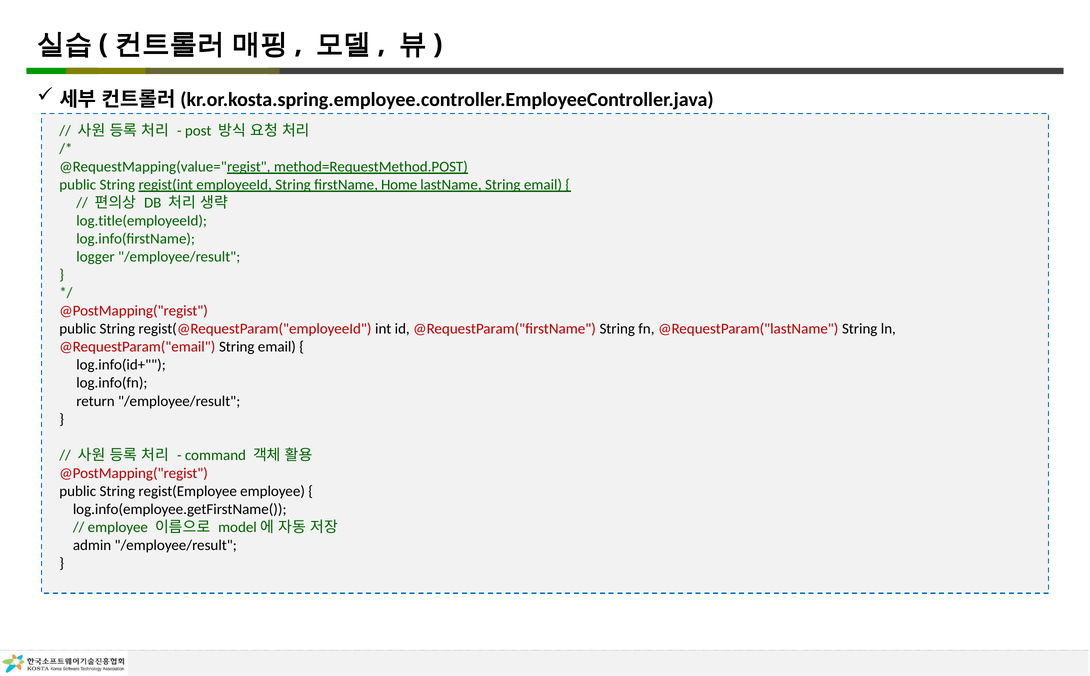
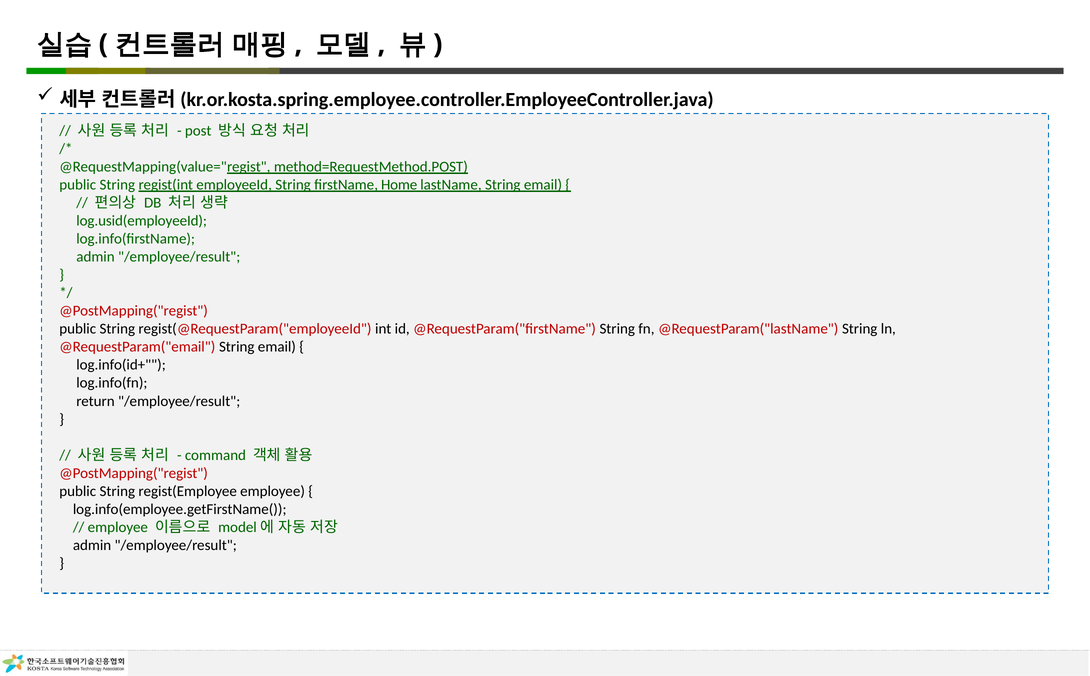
log.title(employeeId: log.title(employeeId -> log.usid(employeeId
logger at (95, 257): logger -> admin
